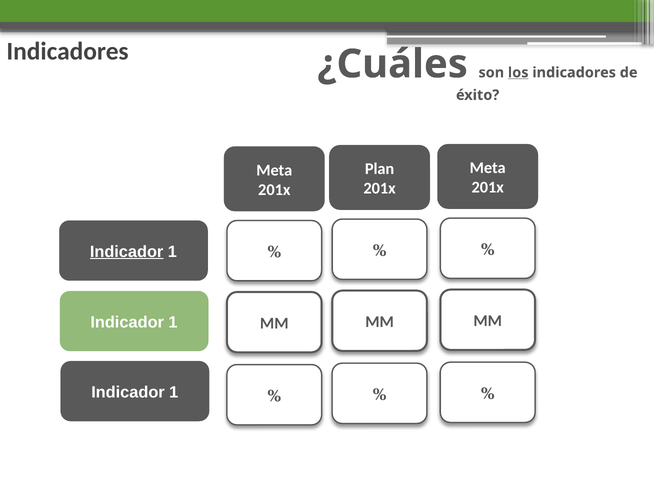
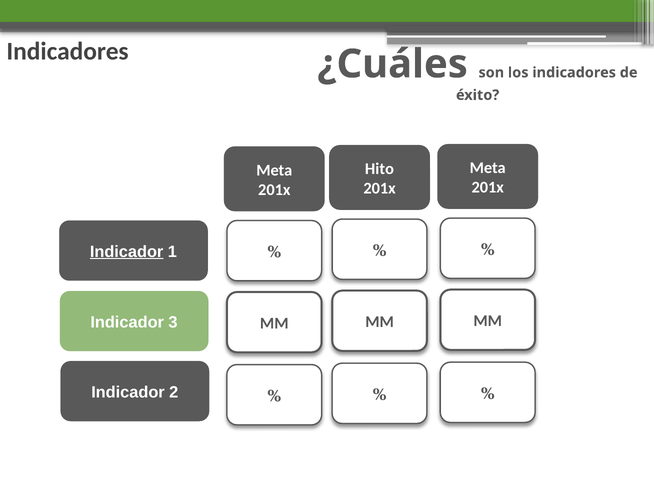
los underline: present -> none
Plan: Plan -> Hito
1 at (173, 322): 1 -> 3
1 at (174, 392): 1 -> 2
